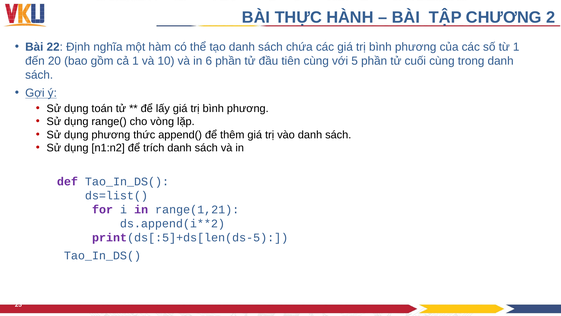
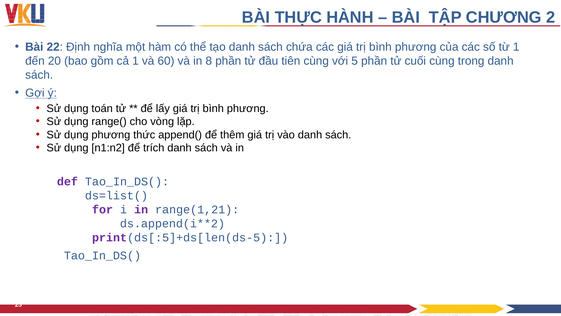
10: 10 -> 60
6: 6 -> 8
